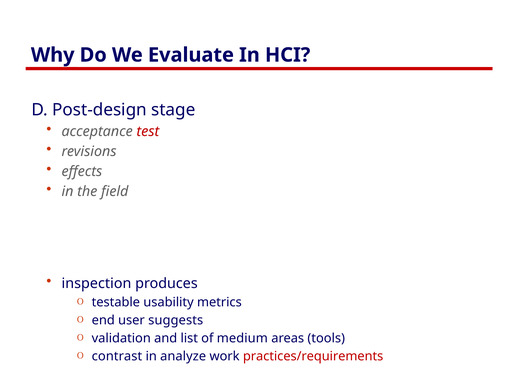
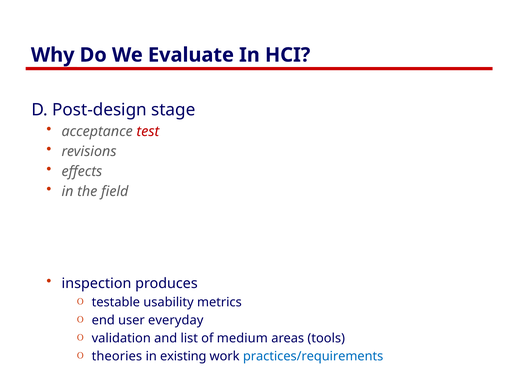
suggests: suggests -> everyday
contrast: contrast -> theories
analyze: analyze -> existing
practices/requirements colour: red -> blue
